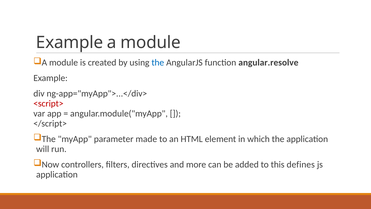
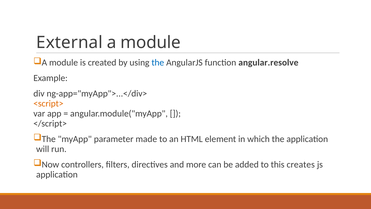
Example at (70, 42): Example -> External
<script> colour: red -> orange
defines: defines -> creates
